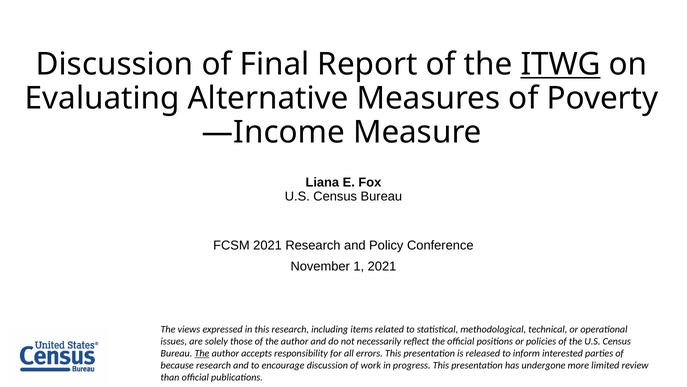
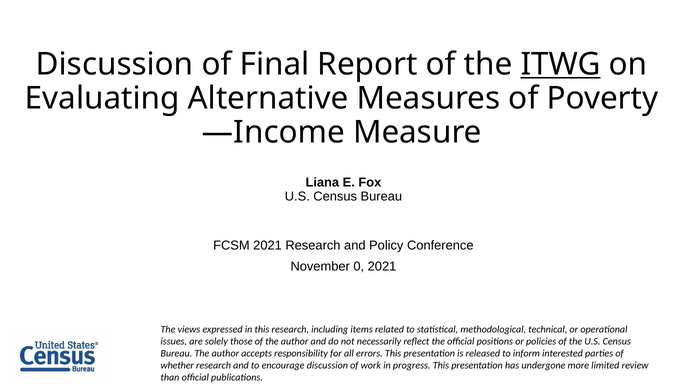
1: 1 -> 0
The at (202, 353) underline: present -> none
because: because -> whether
